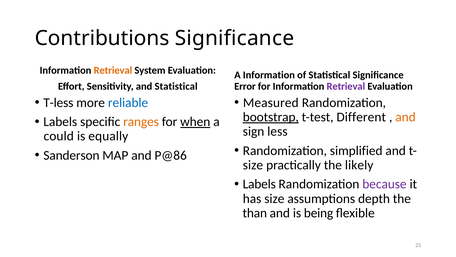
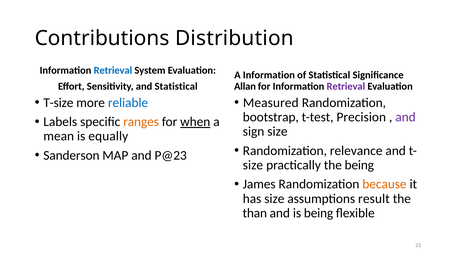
Contributions Significance: Significance -> Distribution
Retrieval at (113, 70) colour: orange -> blue
Error: Error -> Allan
T-less: T-less -> T-size
bootstrap underline: present -> none
Different: Different -> Precision
and at (406, 117) colour: orange -> purple
sign less: less -> size
could: could -> mean
simplified: simplified -> relevance
P@86: P@86 -> P@23
the likely: likely -> being
Labels at (259, 184): Labels -> James
because colour: purple -> orange
depth: depth -> result
